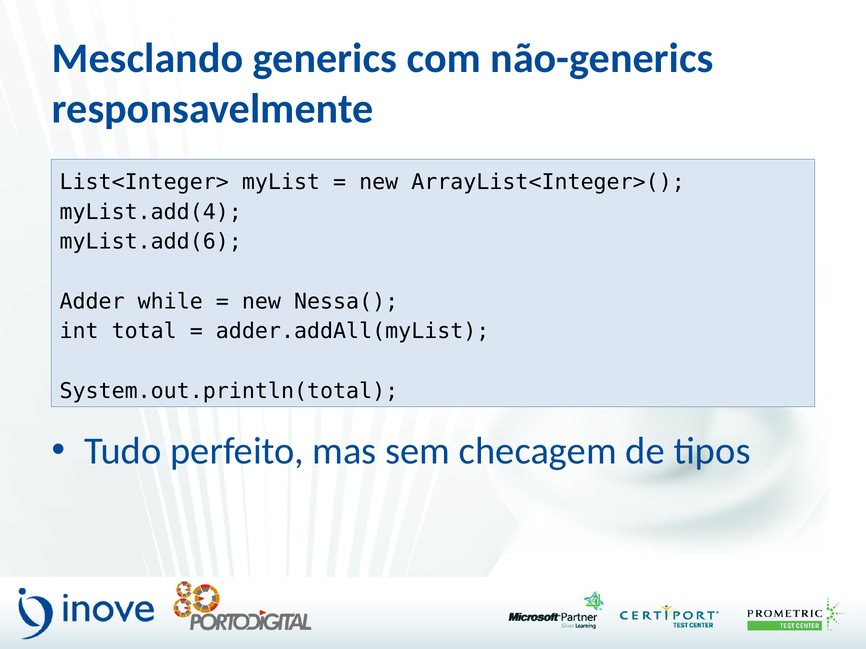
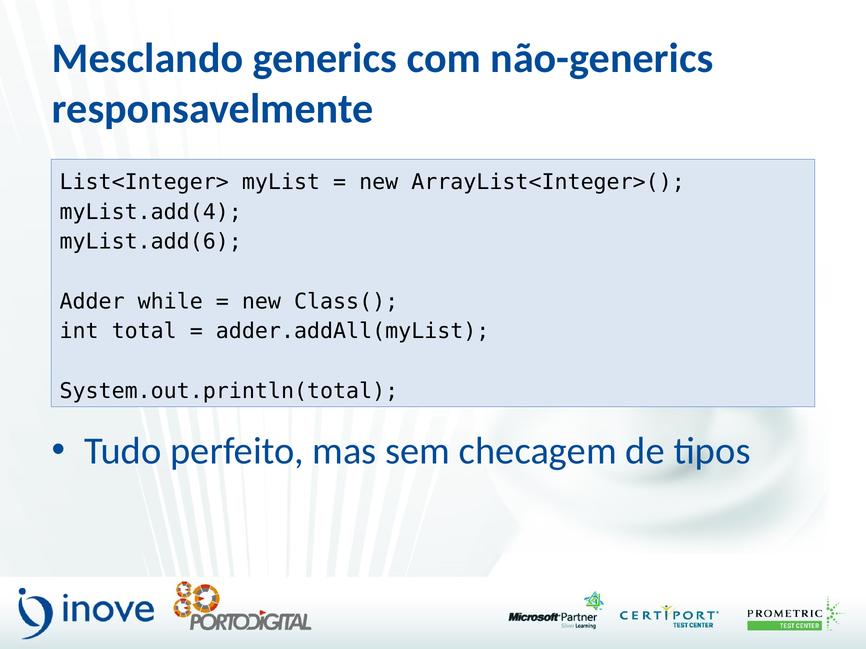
Nessa(: Nessa( -> Class(
